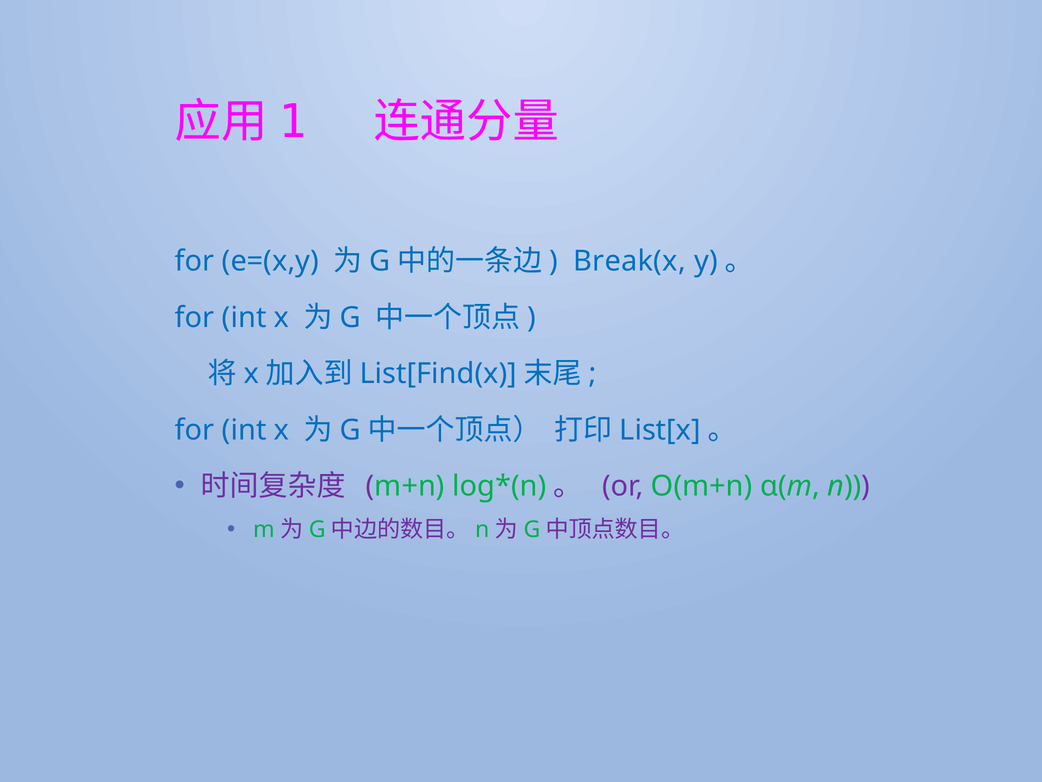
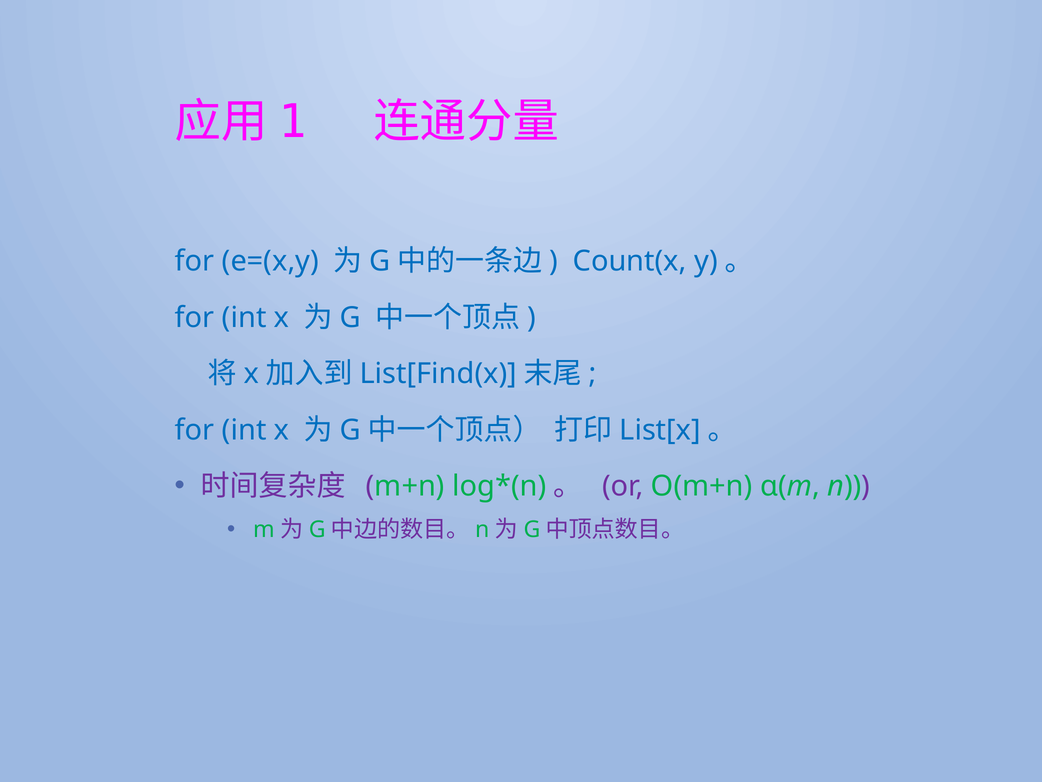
Break(x: Break(x -> Count(x
